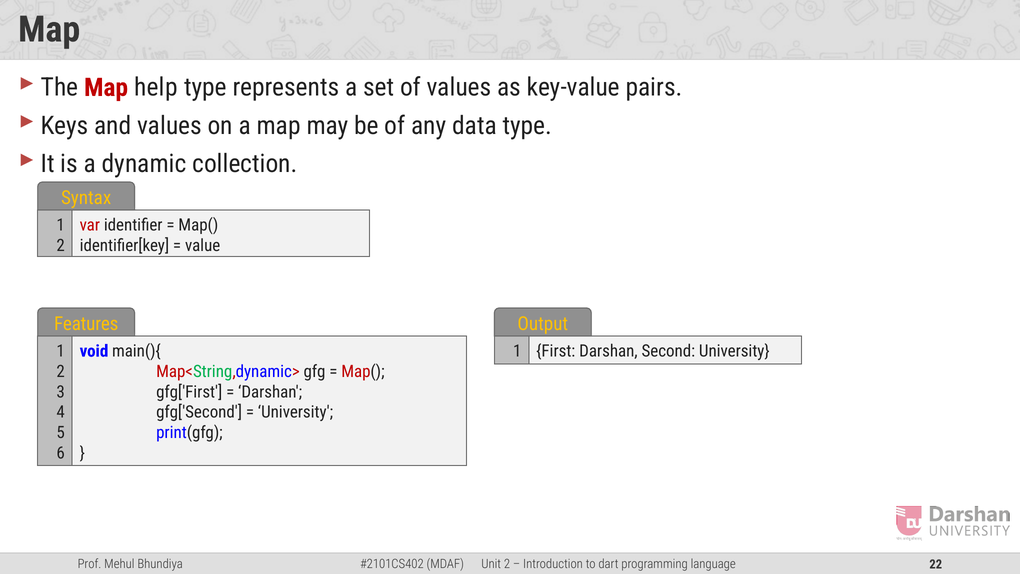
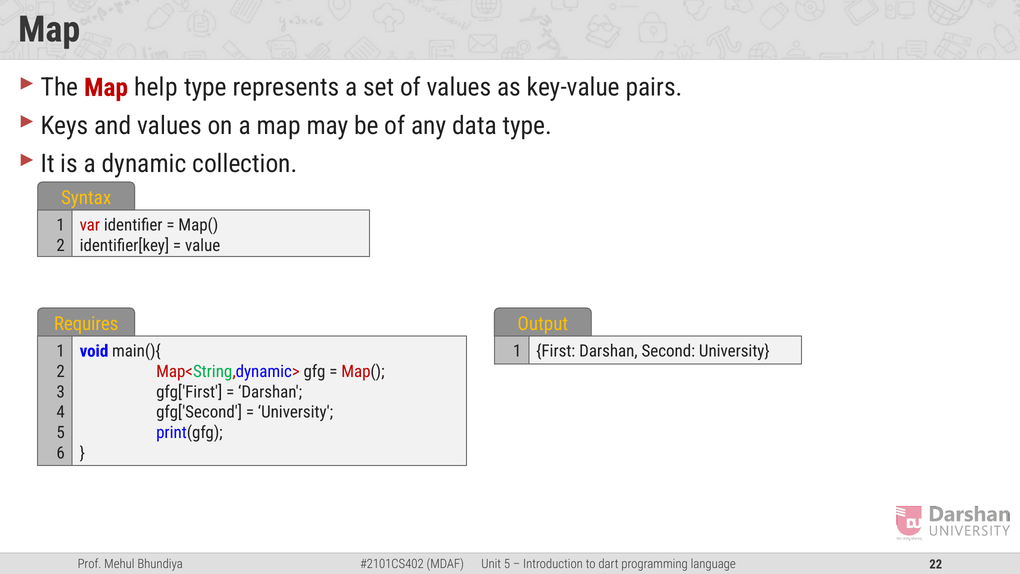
Features: Features -> Requires
2 at (507, 564): 2 -> 5
